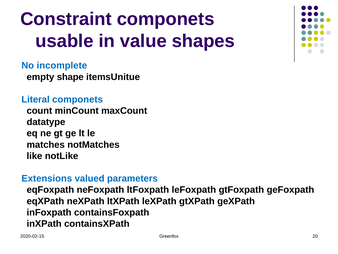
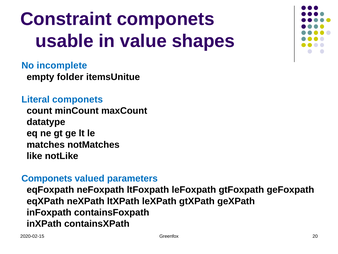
shape: shape -> folder
Extensions at (47, 178): Extensions -> Componets
